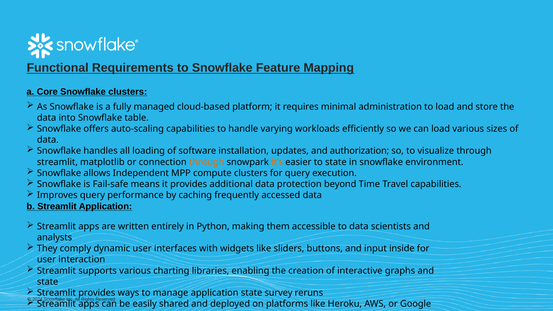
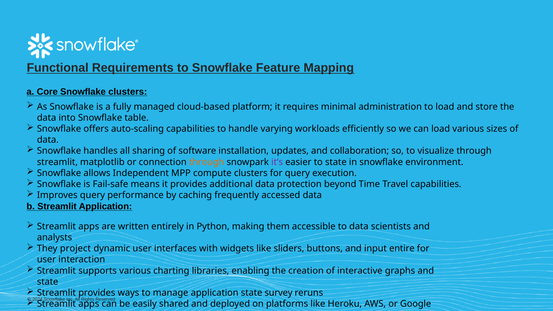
loading: loading -> sharing
authorization: authorization -> collaboration
it’s colour: orange -> purple
comply: comply -> project
inside: inside -> entire
